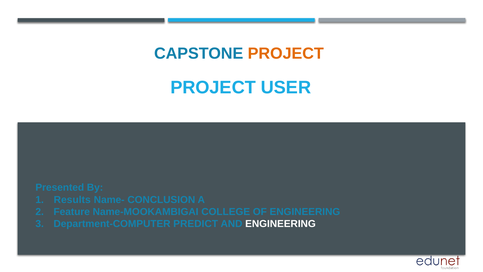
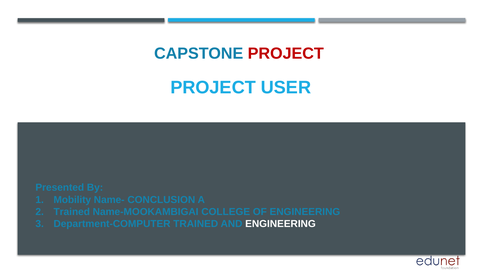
PROJECT at (286, 54) colour: orange -> red
Results: Results -> Mobility
Feature at (72, 212): Feature -> Trained
Department-COMPUTER PREDICT: PREDICT -> TRAINED
